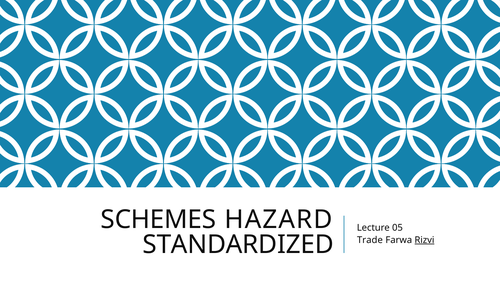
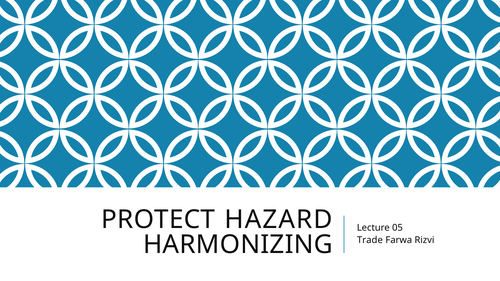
SCHEMES: SCHEMES -> PROTECT
STANDARDIZED: STANDARDIZED -> HARMONIZING
Rizvi underline: present -> none
